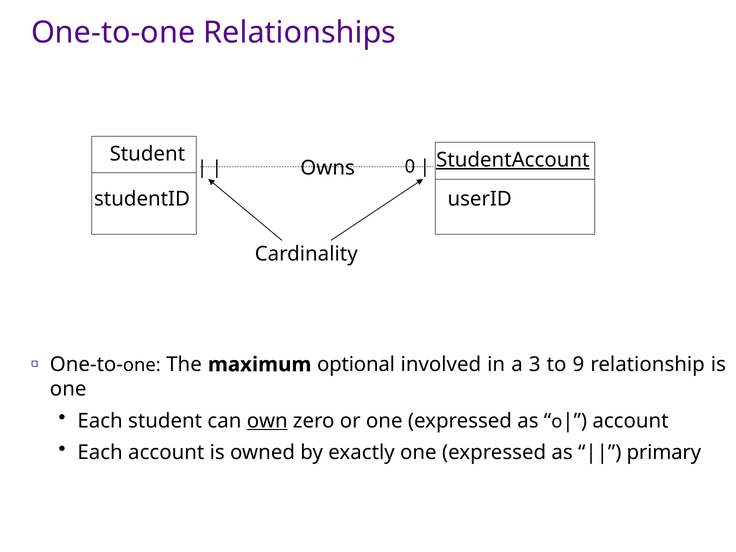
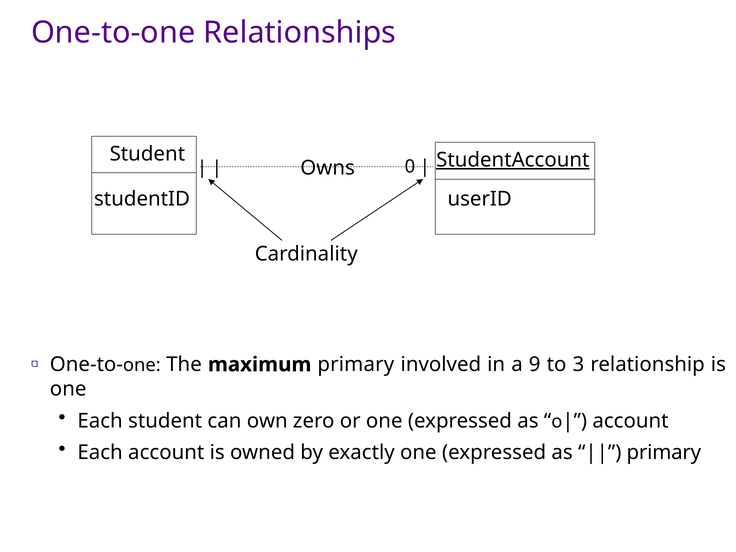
maximum optional: optional -> primary
3: 3 -> 9
9: 9 -> 3
own underline: present -> none
